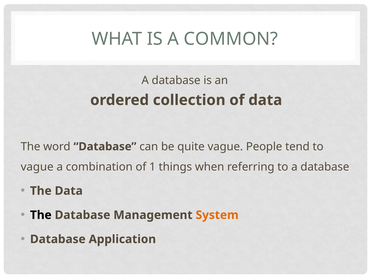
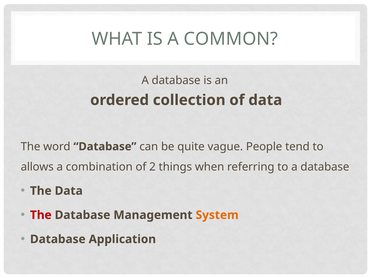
vague at (37, 167): vague -> allows
1: 1 -> 2
The at (41, 215) colour: black -> red
